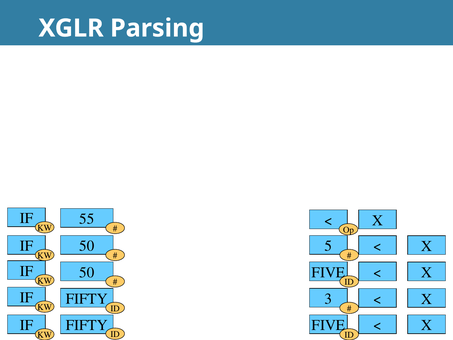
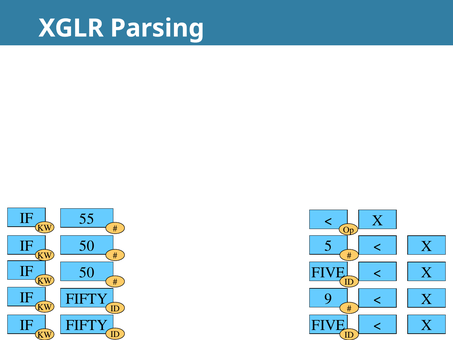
3: 3 -> 9
